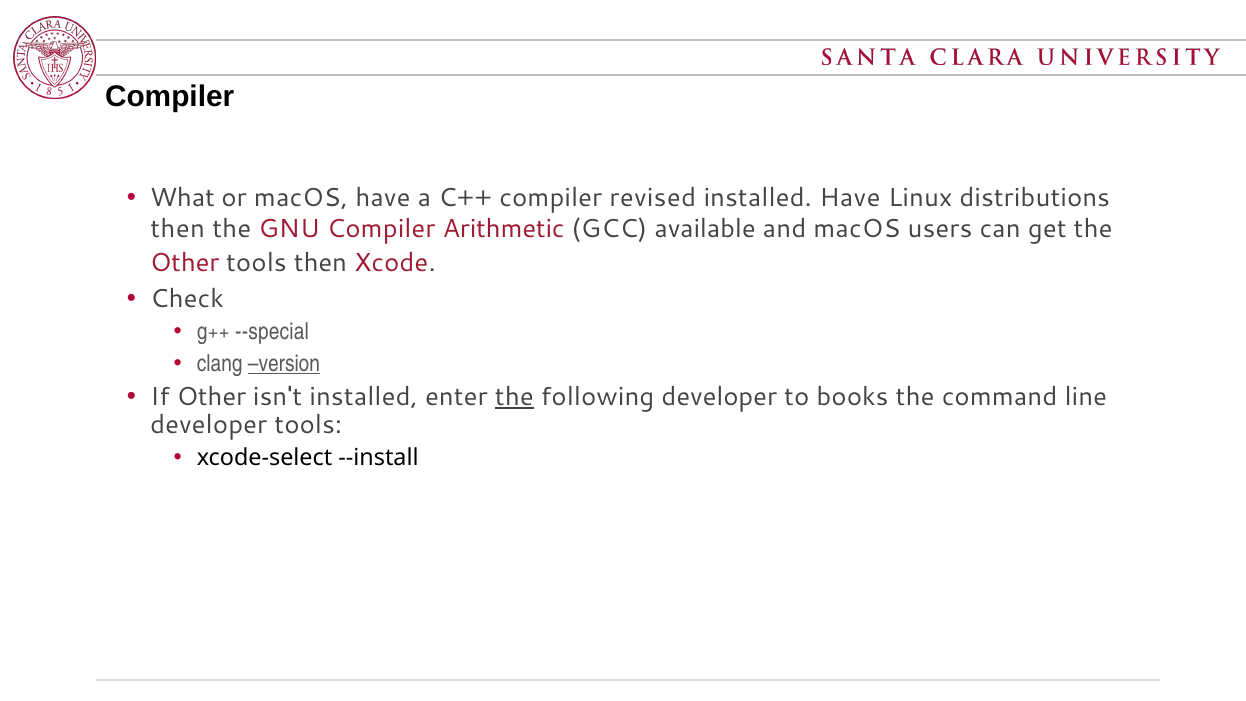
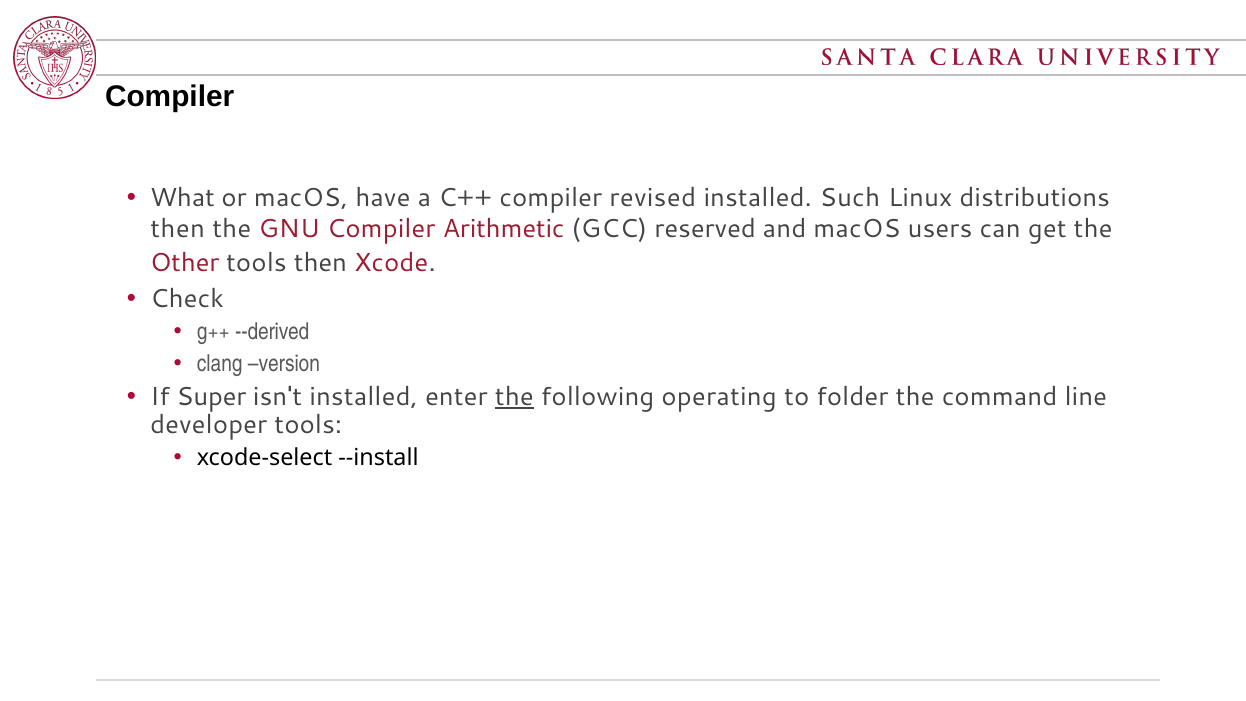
installed Have: Have -> Such
available: available -> reserved
--special: --special -> --derived
version underline: present -> none
If Other: Other -> Super
following developer: developer -> operating
books: books -> folder
